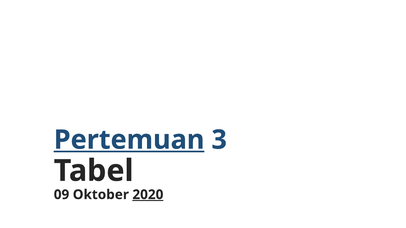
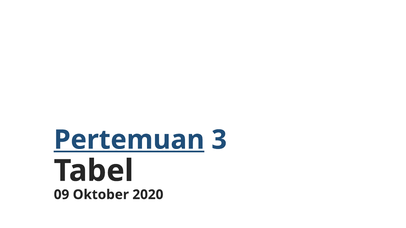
2020 underline: present -> none
